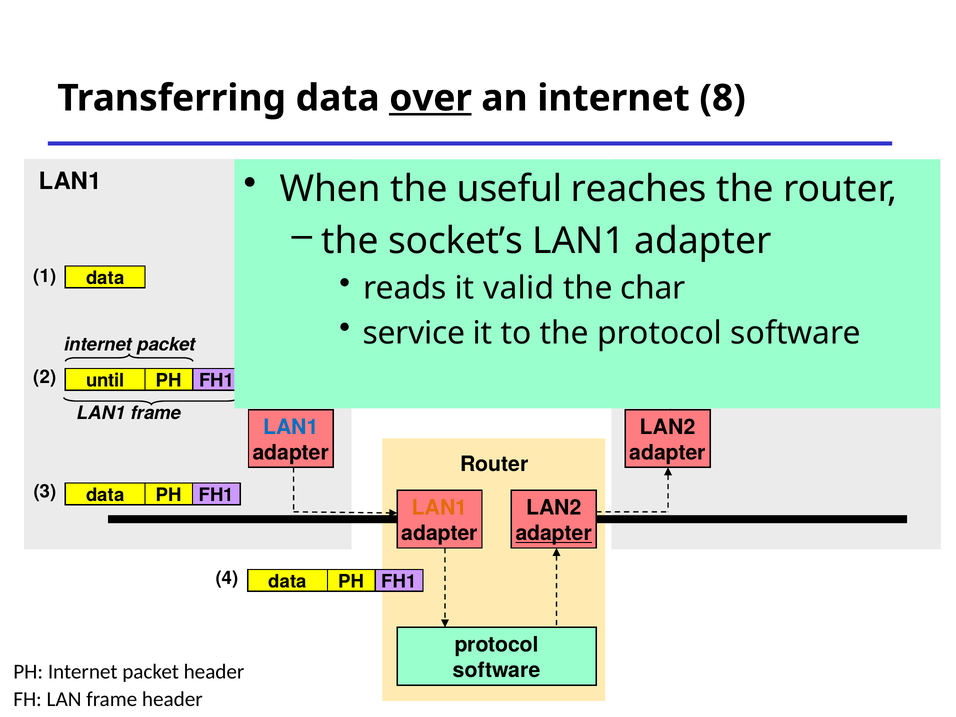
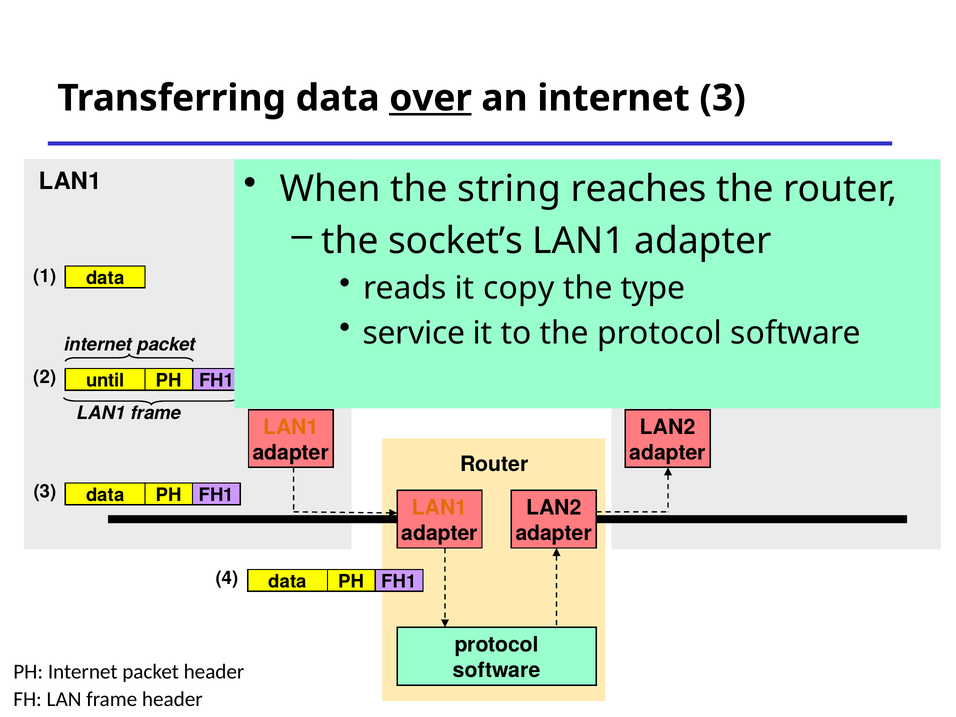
internet 8: 8 -> 3
useful: useful -> string
valid: valid -> copy
char: char -> type
LAN1 at (291, 427) colour: blue -> orange
adapter at (554, 533) underline: present -> none
